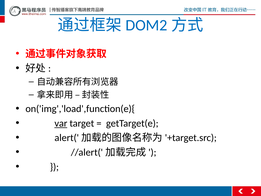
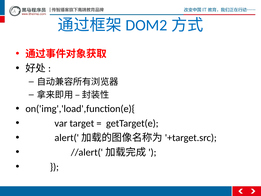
var underline: present -> none
